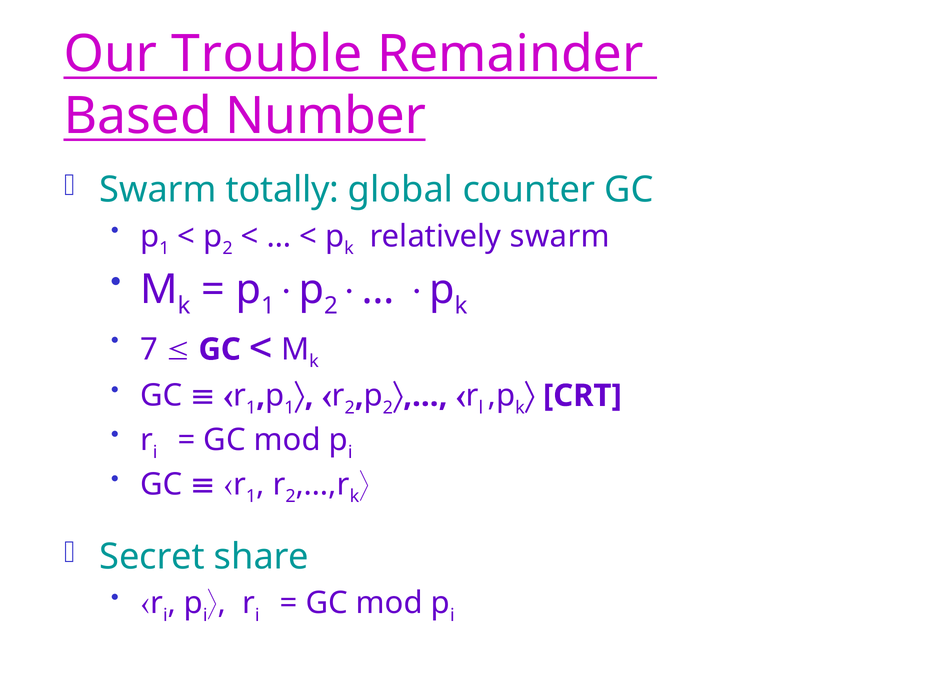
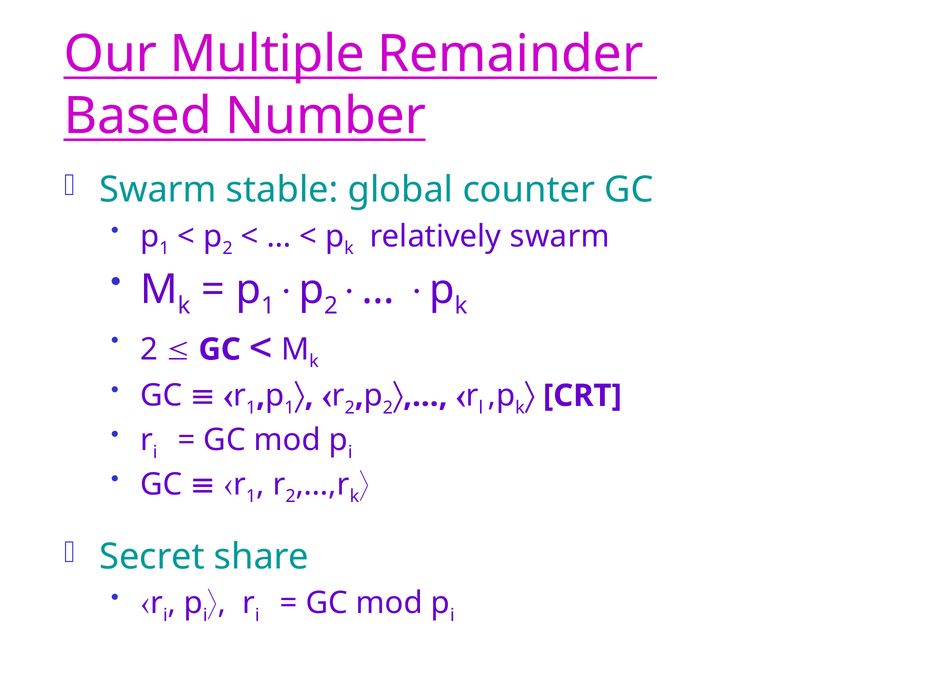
Trouble: Trouble -> Multiple
totally: totally -> stable
7 at (149, 349): 7 -> 2
